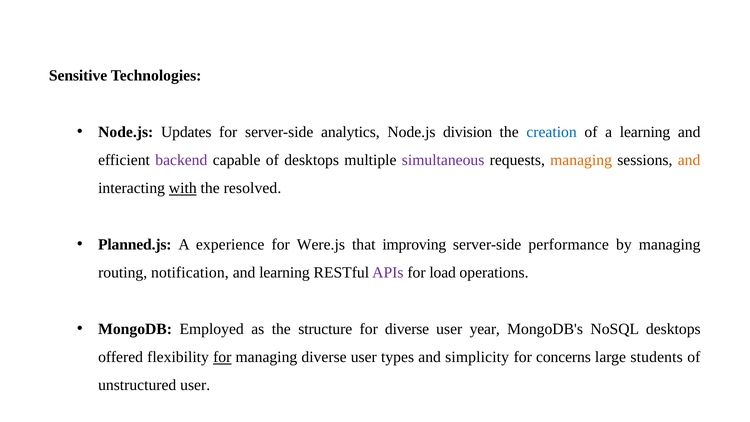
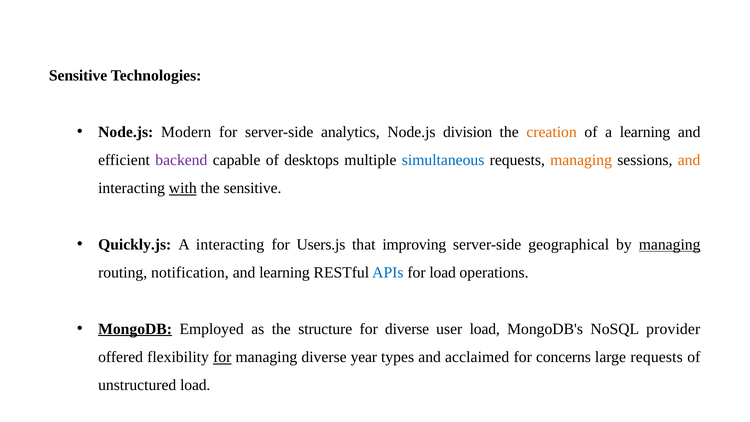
Updates: Updates -> Modern
creation colour: blue -> orange
simultaneous colour: purple -> blue
the resolved: resolved -> sensitive
Planned.js: Planned.js -> Quickly.js
A experience: experience -> interacting
Were.js: Were.js -> Users.js
performance: performance -> geographical
managing at (670, 244) underline: none -> present
APIs colour: purple -> blue
MongoDB underline: none -> present
user year: year -> load
NoSQL desktops: desktops -> provider
managing diverse user: user -> year
simplicity: simplicity -> acclaimed
large students: students -> requests
unstructured user: user -> load
